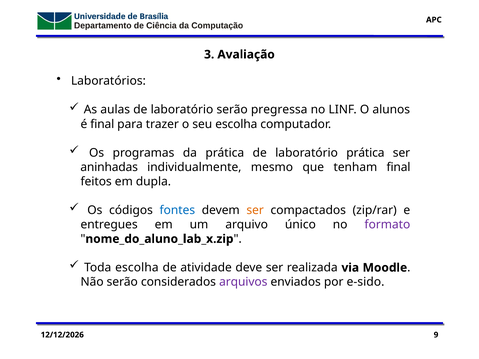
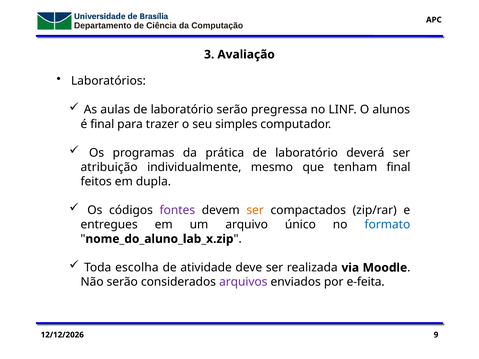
seu escolha: escolha -> simples
laboratório prática: prática -> deverá
aninhadas: aninhadas -> atribuição
fontes colour: blue -> purple
formato colour: purple -> blue
e-sido: e-sido -> e-feita
